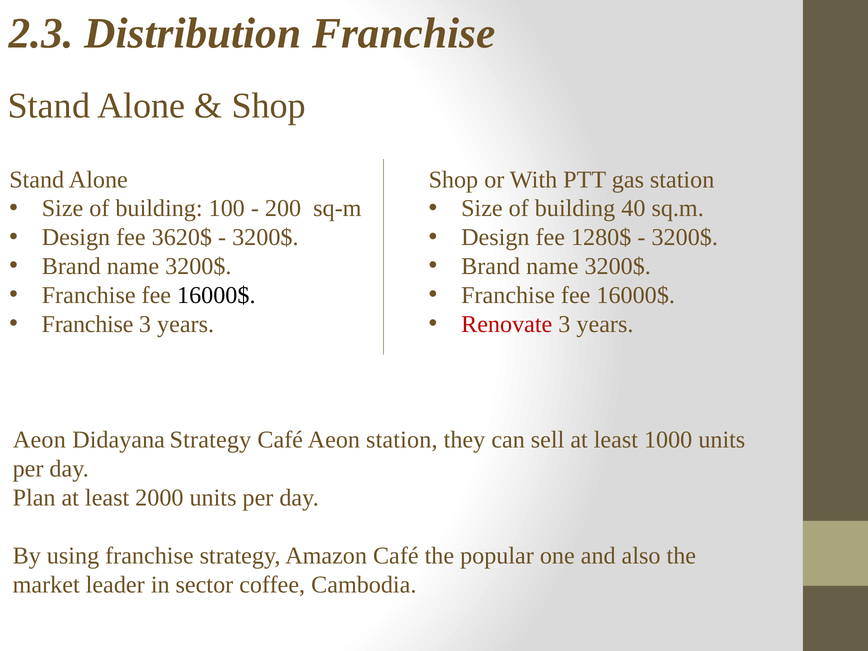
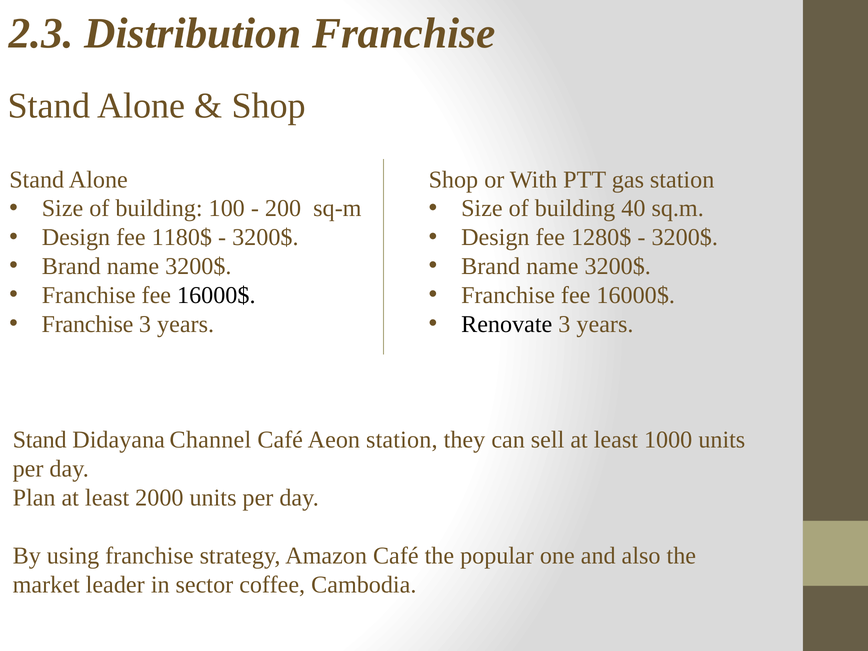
3620$: 3620$ -> 1180$
Renovate colour: red -> black
Aeon at (39, 440): Aeon -> Stand
Didayana Strategy: Strategy -> Channel
